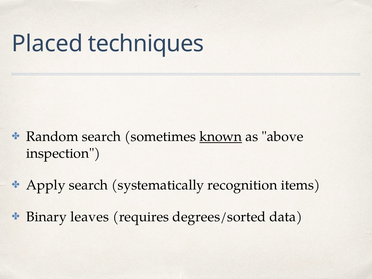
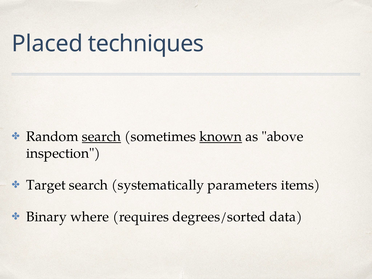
search at (101, 137) underline: none -> present
Apply: Apply -> Target
recognition: recognition -> parameters
leaves: leaves -> where
